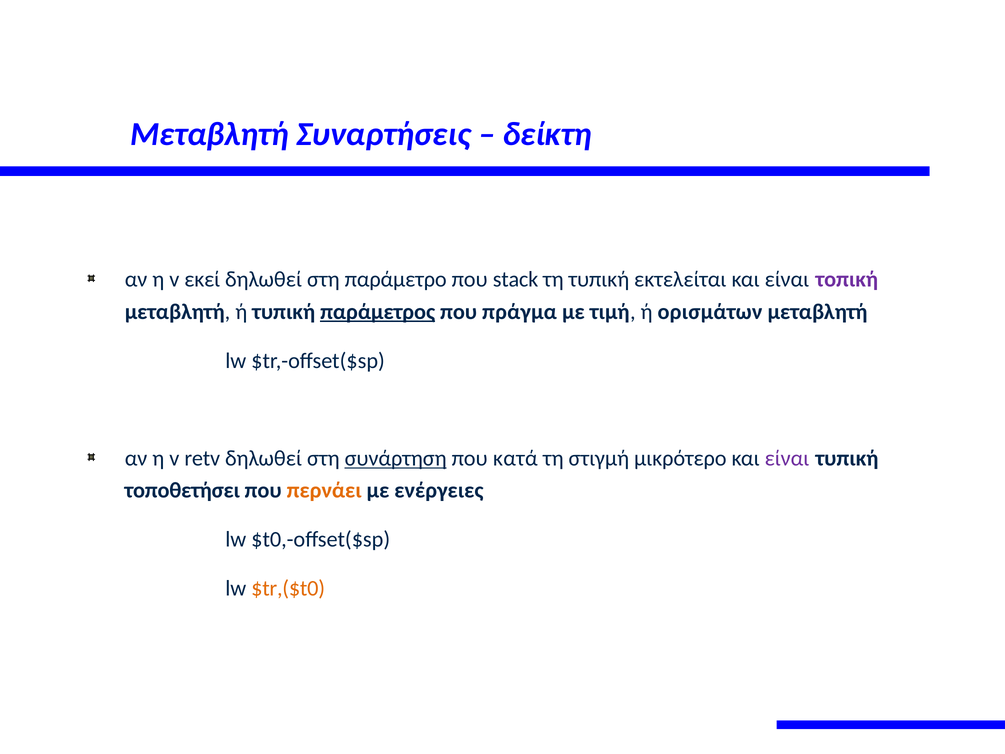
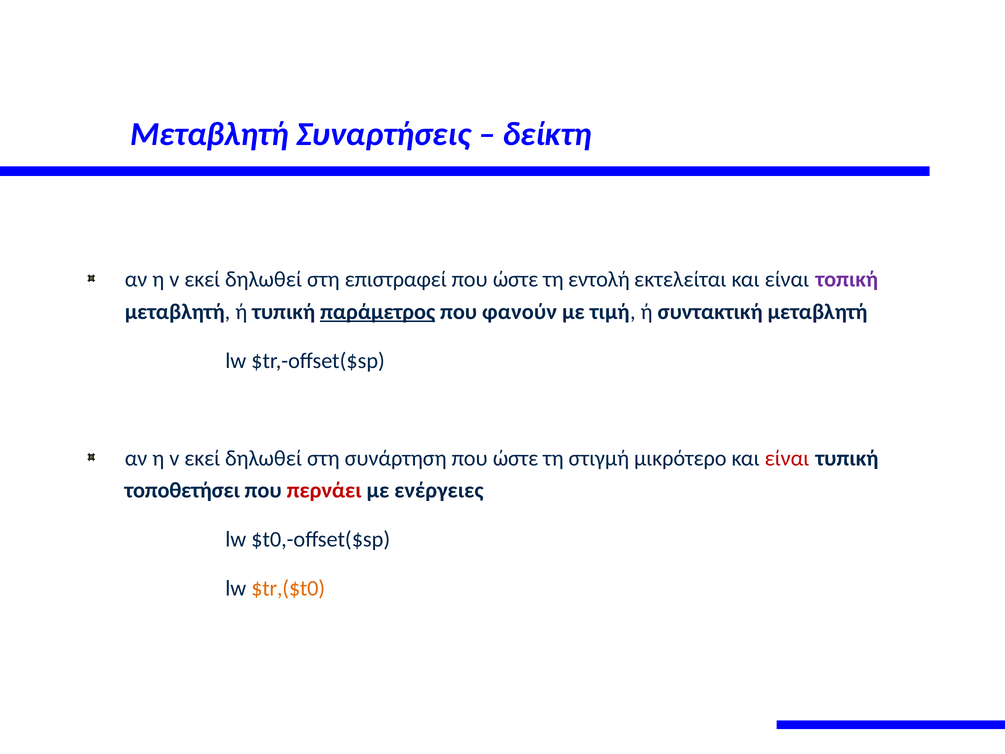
παράμετρο: παράμετρο -> επιστραφεί
stack at (516, 280): stack -> ώστε
τη τυπική: τυπική -> εντολή
πράγμα: πράγμα -> φανούν
ορισμάτων: ορισμάτων -> συντακτική
retv at (202, 458): retv -> εκεί
συνάρτηση underline: present -> none
κατά at (515, 458): κατά -> ώστε
είναι at (787, 458) colour: purple -> red
περνάει colour: orange -> red
